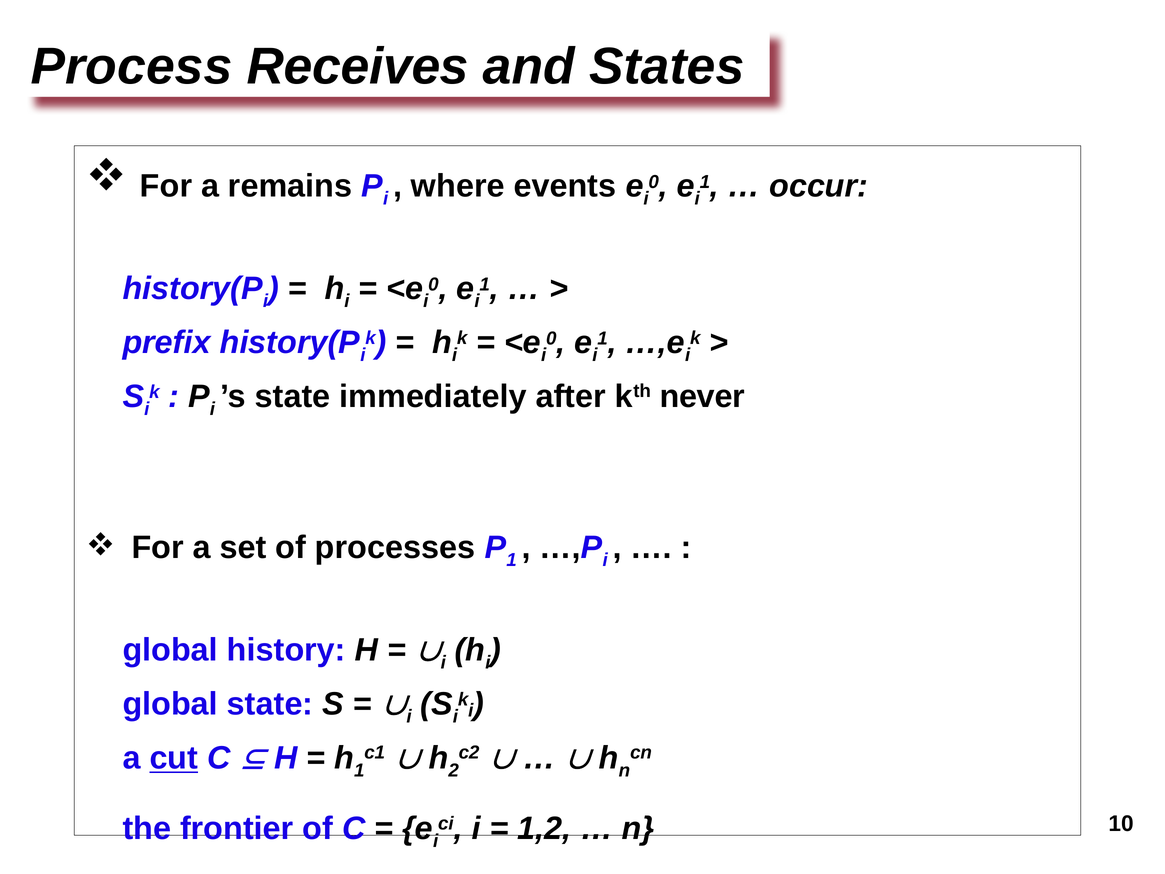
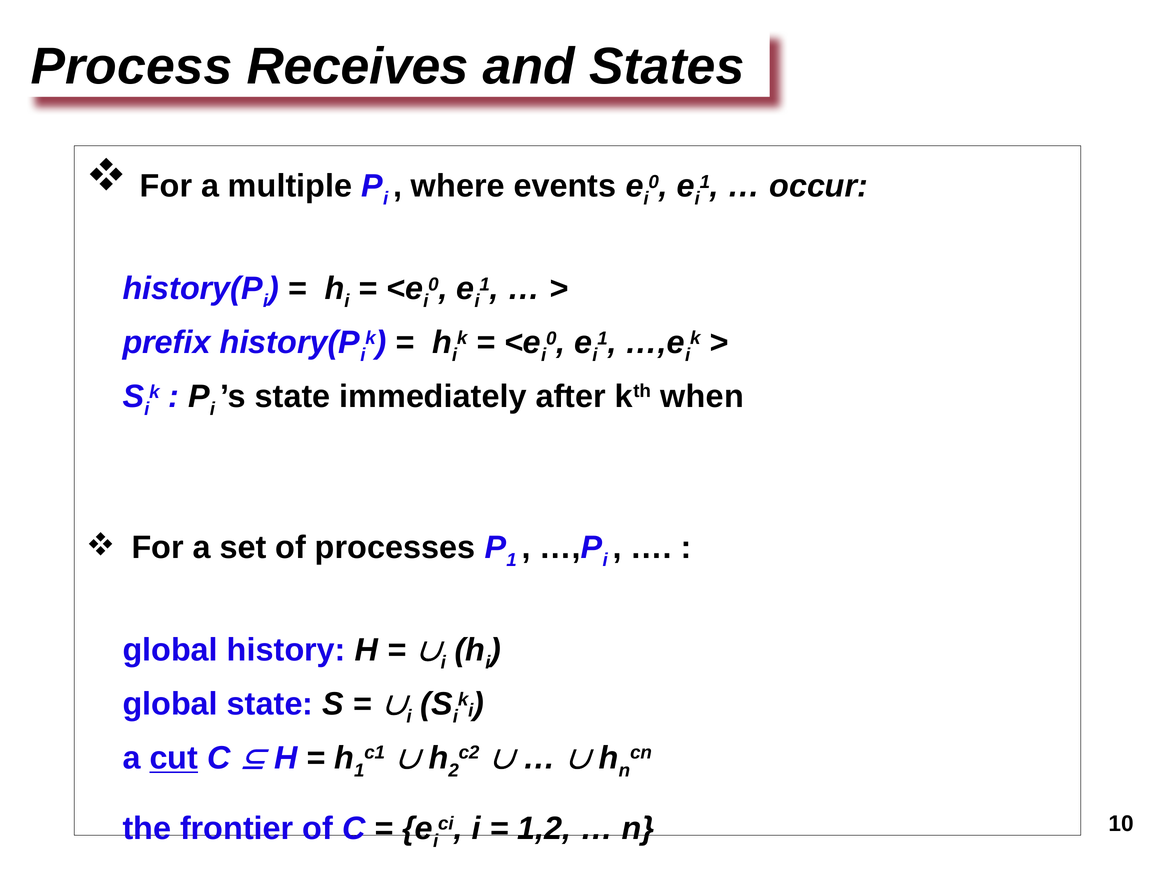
remains: remains -> multiple
never: never -> when
